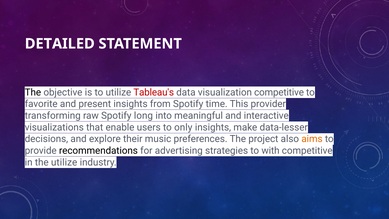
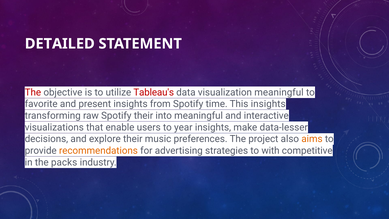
The at (33, 92) colour: black -> red
visualization competitive: competitive -> meaningful
This provider: provider -> insights
Spotify long: long -> their
only: only -> year
recommendations colour: black -> orange
the utilize: utilize -> packs
